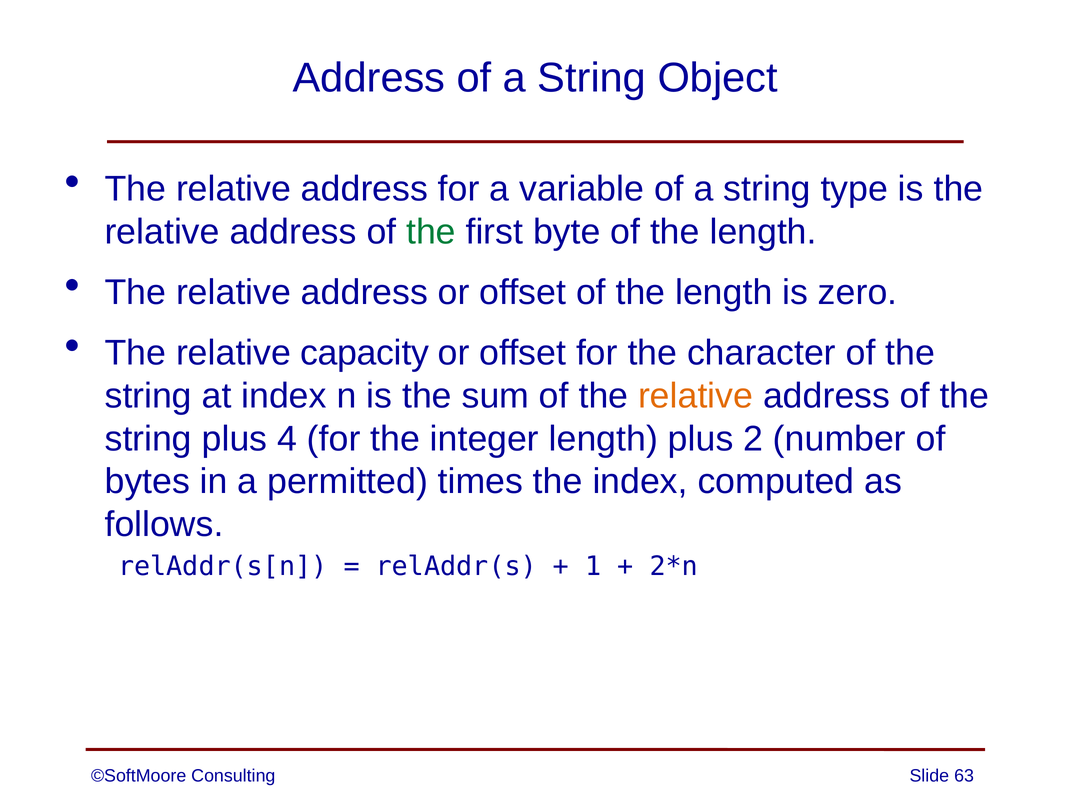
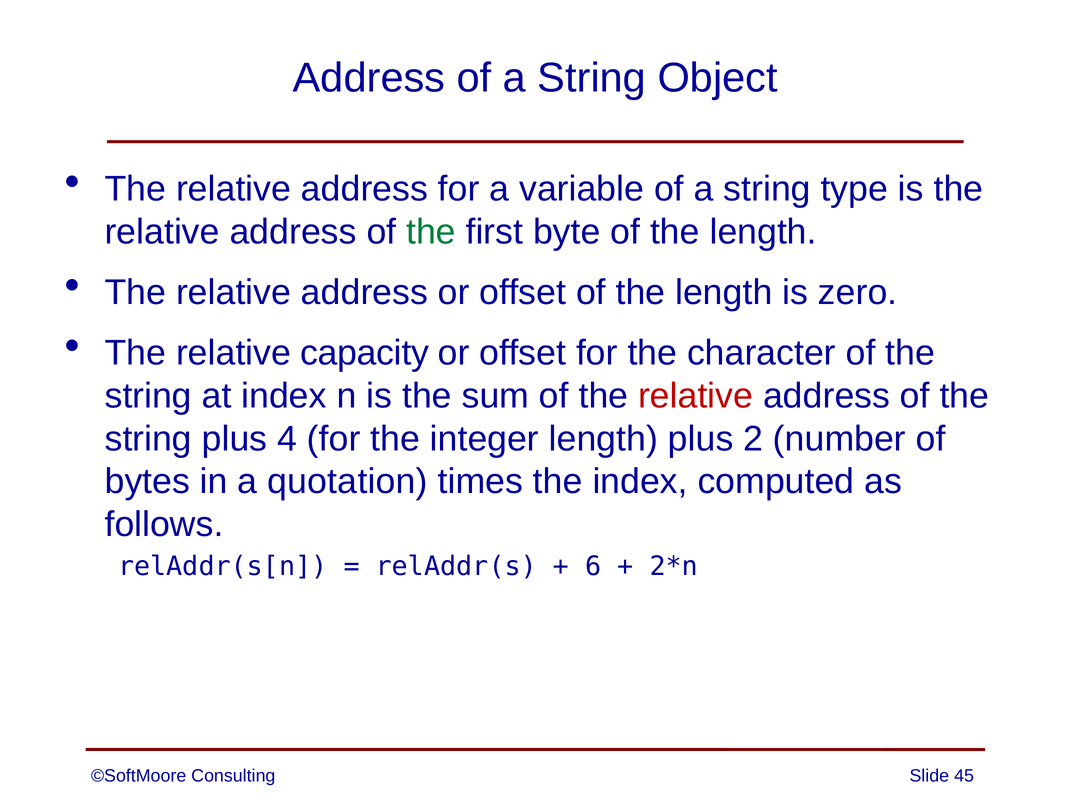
relative at (696, 396) colour: orange -> red
permitted: permitted -> quotation
1: 1 -> 6
63: 63 -> 45
